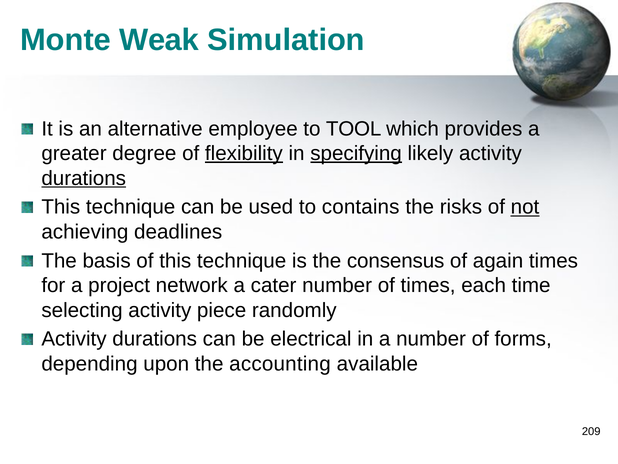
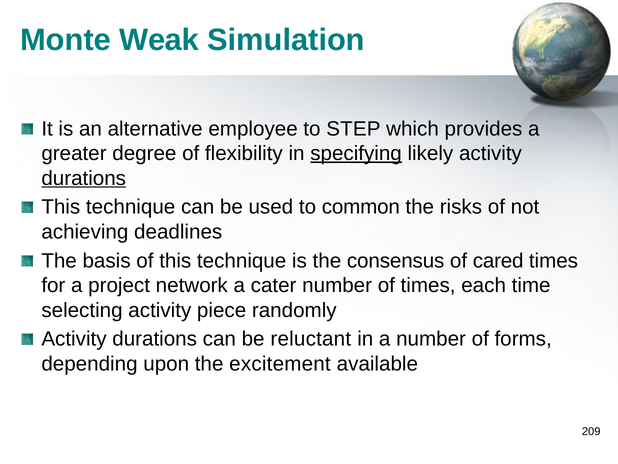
TOOL: TOOL -> STEP
flexibility underline: present -> none
contains: contains -> common
not underline: present -> none
again: again -> cared
electrical: electrical -> reluctant
accounting: accounting -> excitement
